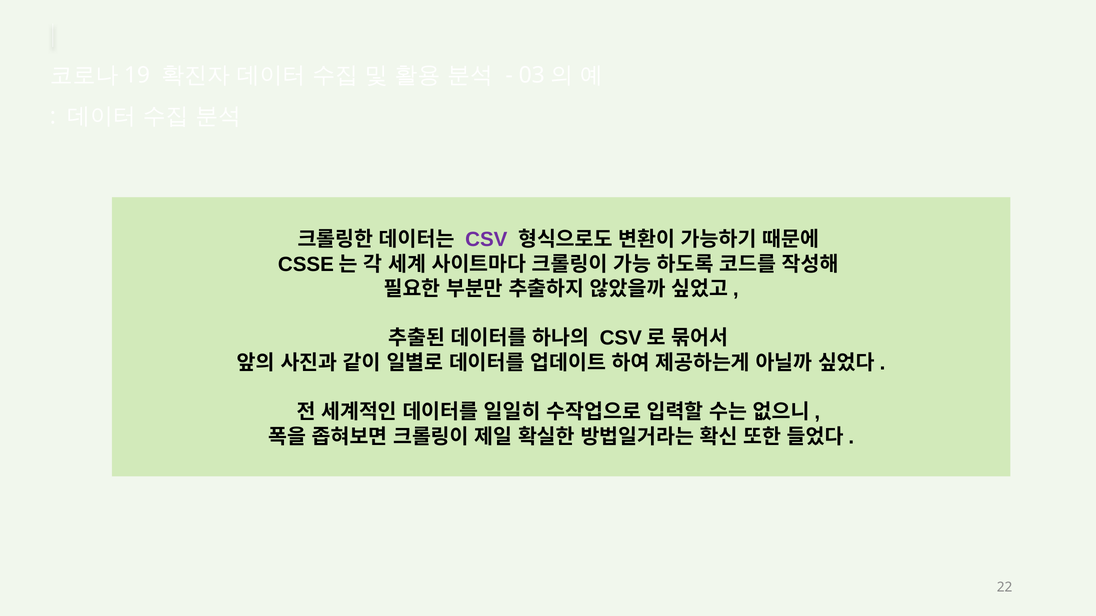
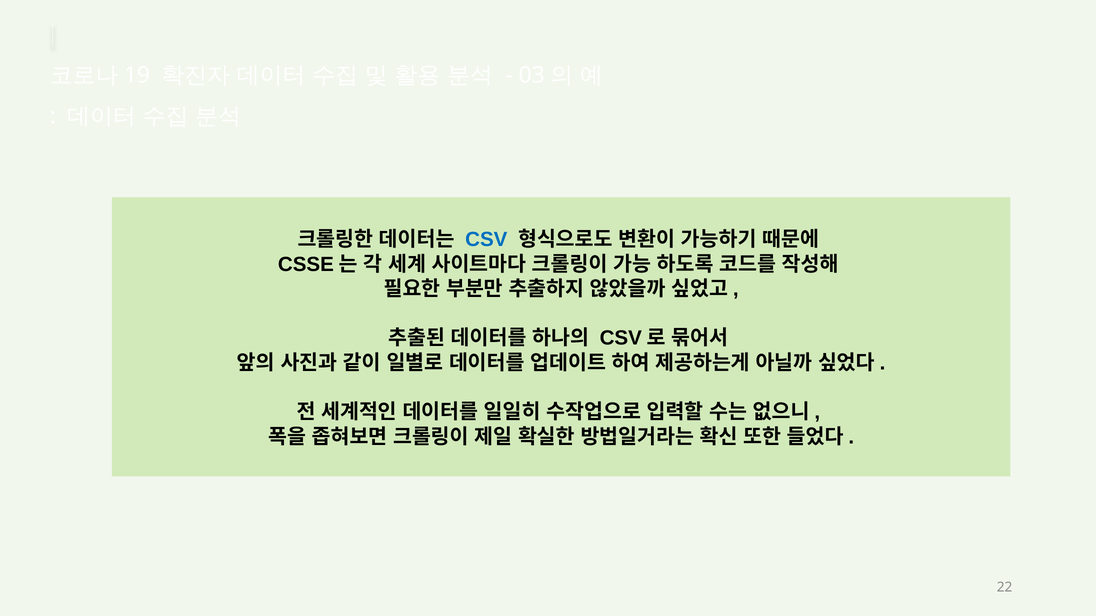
CSV colour: purple -> blue
